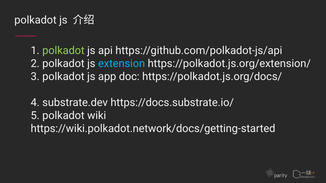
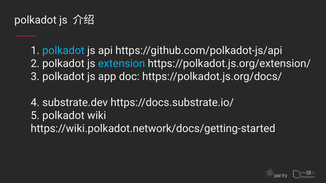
polkadot at (63, 51) colour: light green -> light blue
